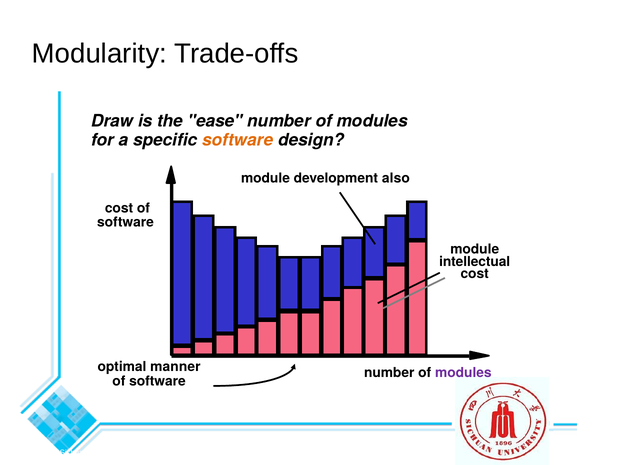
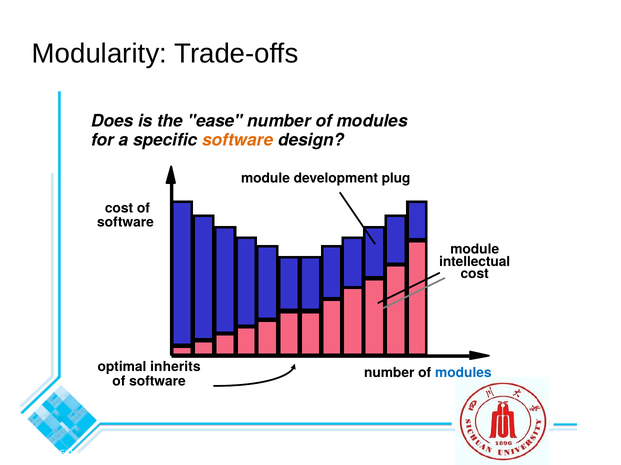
Draw: Draw -> Does
also: also -> plug
manner: manner -> inherits
modules at (463, 373) colour: purple -> blue
